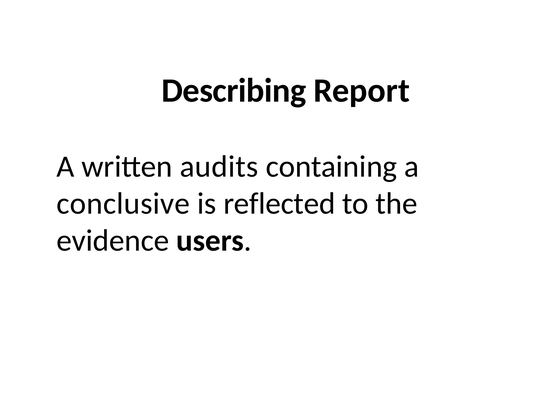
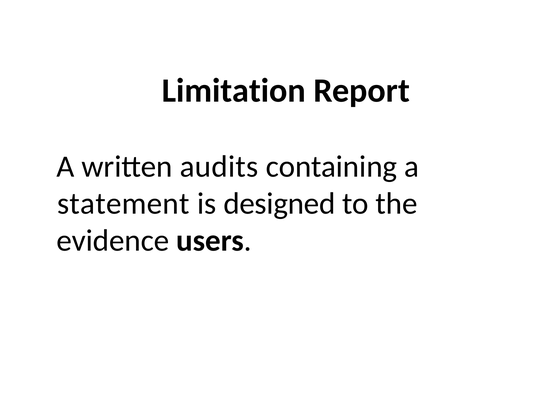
Describing: Describing -> Limitation
conclusive: conclusive -> statement
reflected: reflected -> designed
